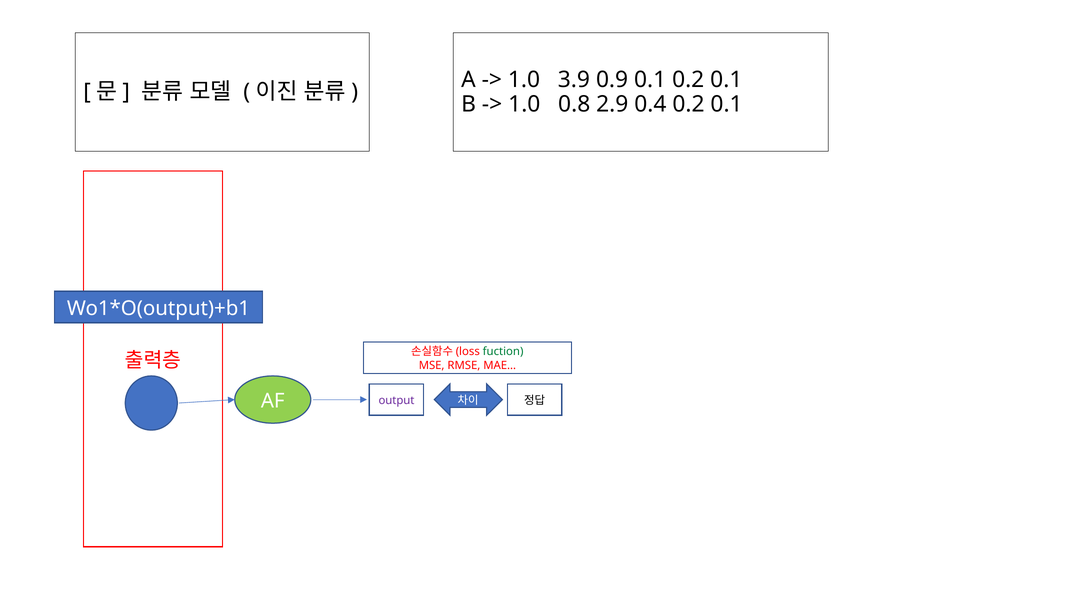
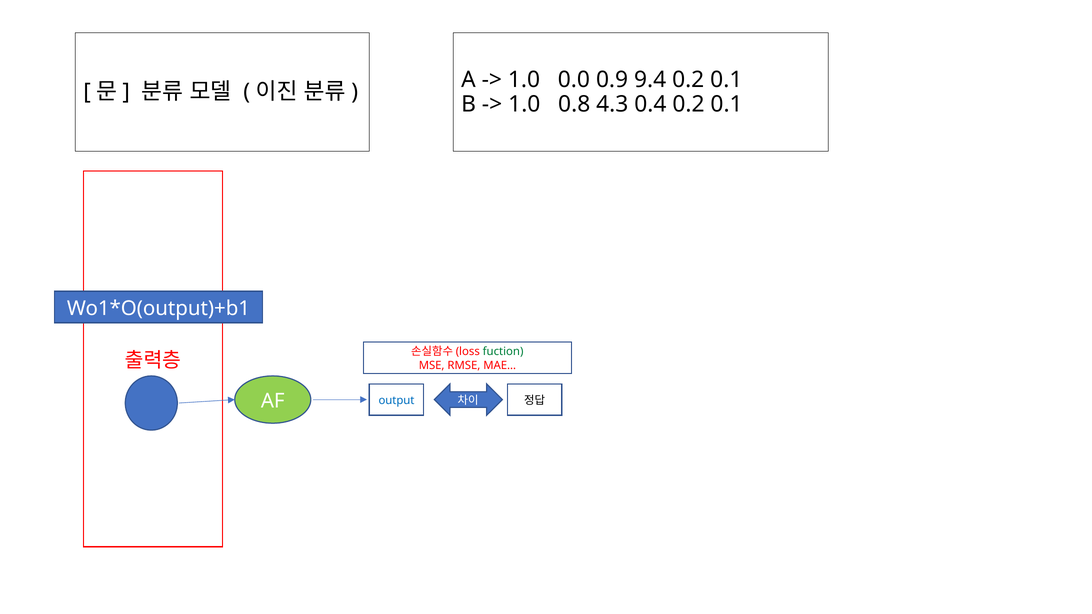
3.9: 3.9 -> 0.0
0.9 0.1: 0.1 -> 9.4
2.9: 2.9 -> 4.3
output colour: purple -> blue
